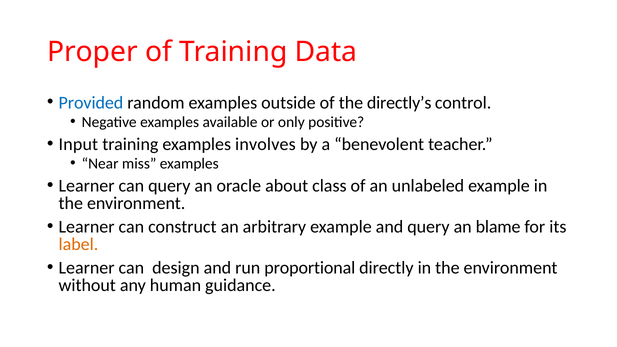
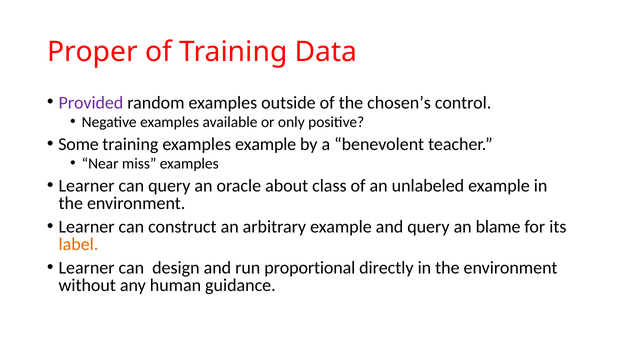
Provided colour: blue -> purple
directly’s: directly’s -> chosen’s
Input: Input -> Some
examples involves: involves -> example
